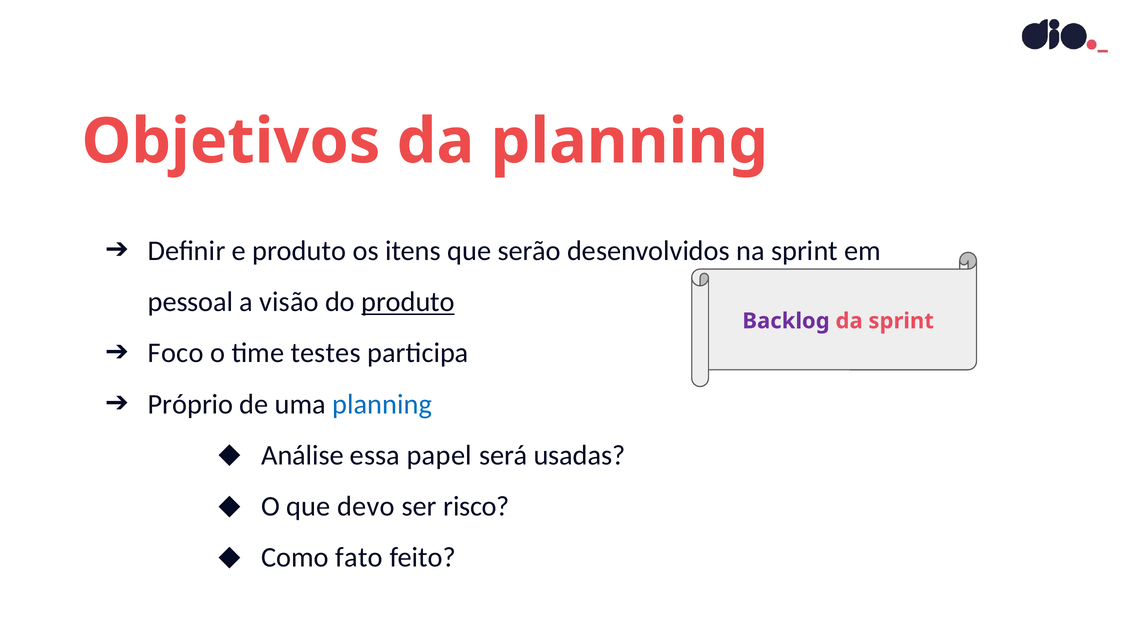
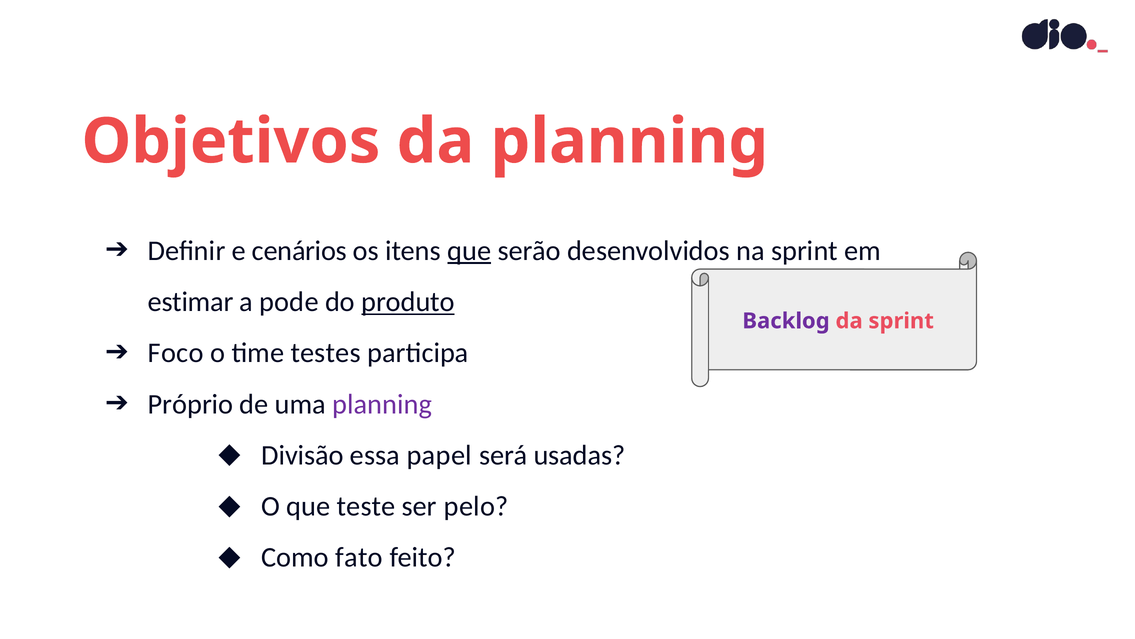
e produto: produto -> cenários
que at (469, 251) underline: none -> present
pessoal: pessoal -> estimar
visão: visão -> pode
planning at (382, 404) colour: blue -> purple
Análise: Análise -> Divisão
devo: devo -> teste
risco: risco -> pelo
